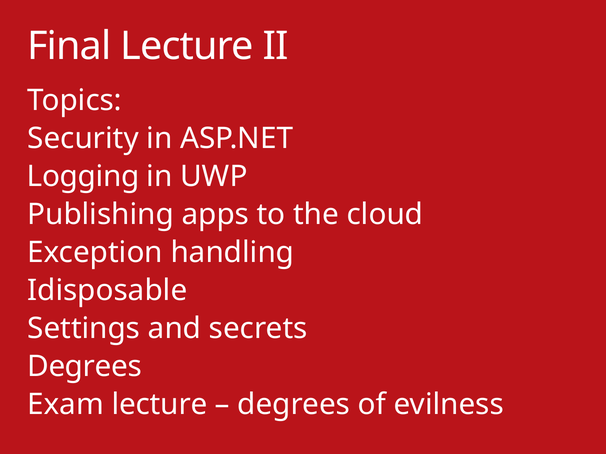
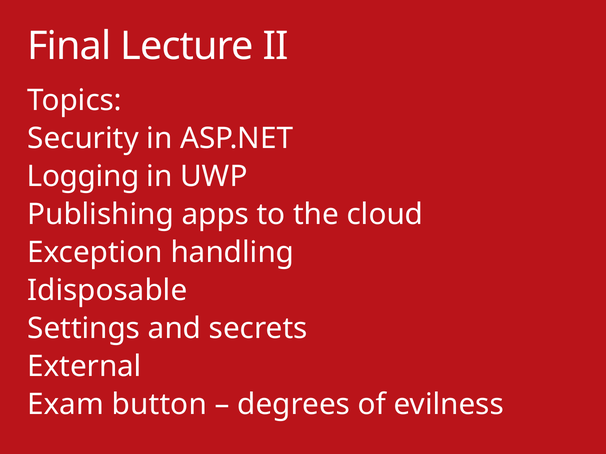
Degrees at (85, 367): Degrees -> External
Exam lecture: lecture -> button
